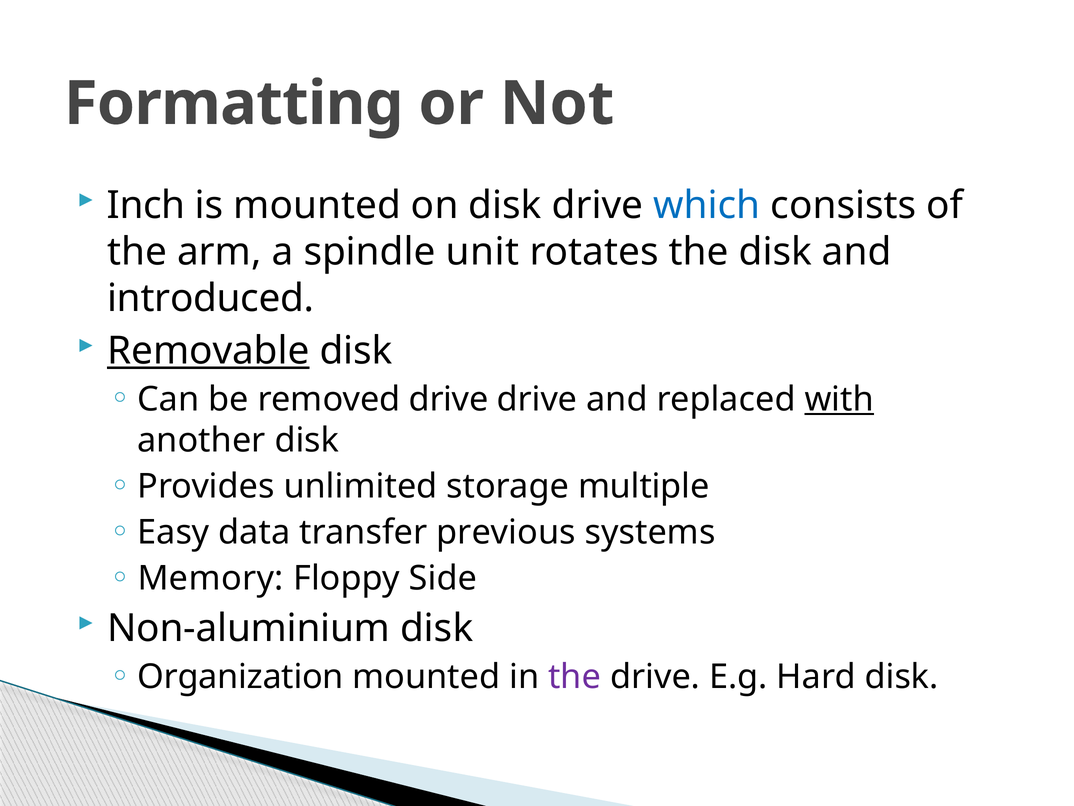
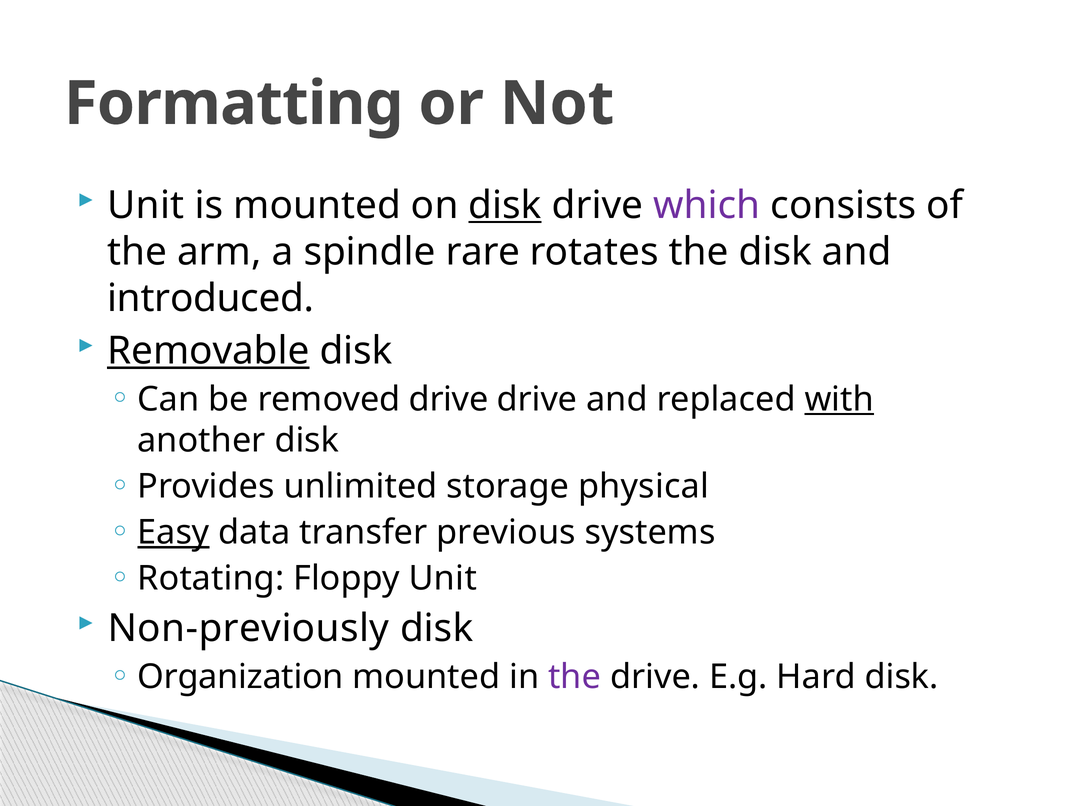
Inch at (146, 205): Inch -> Unit
disk at (505, 205) underline: none -> present
which colour: blue -> purple
unit: unit -> rare
multiple: multiple -> physical
Easy underline: none -> present
Memory: Memory -> Rotating
Floppy Side: Side -> Unit
Non-aluminium: Non-aluminium -> Non-previously
